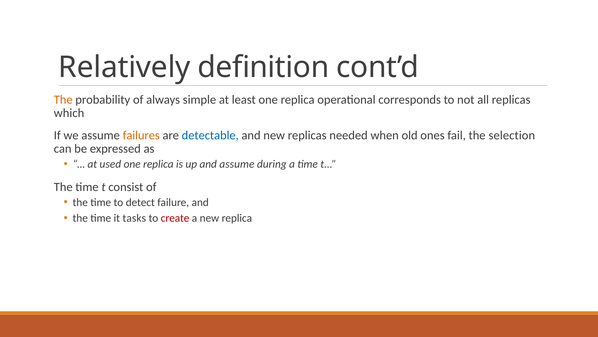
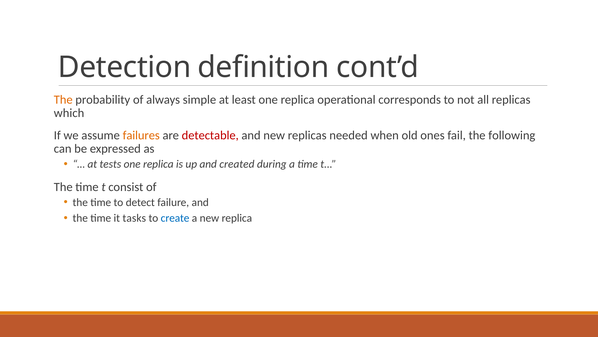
Relatively: Relatively -> Detection
detectable colour: blue -> red
selection: selection -> following
used: used -> tests
and assume: assume -> created
create colour: red -> blue
